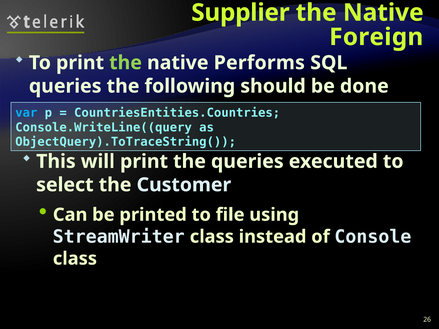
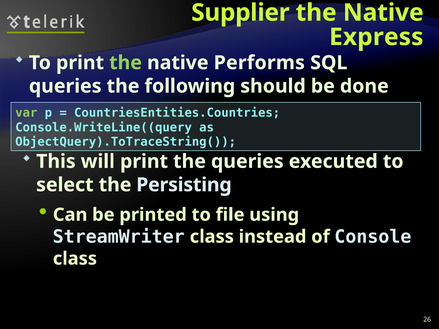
Foreign: Foreign -> Express
var colour: light blue -> light green
Customer: Customer -> Persisting
